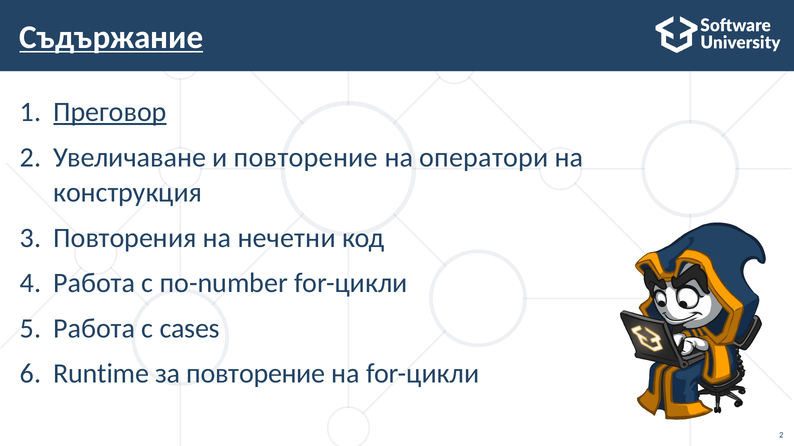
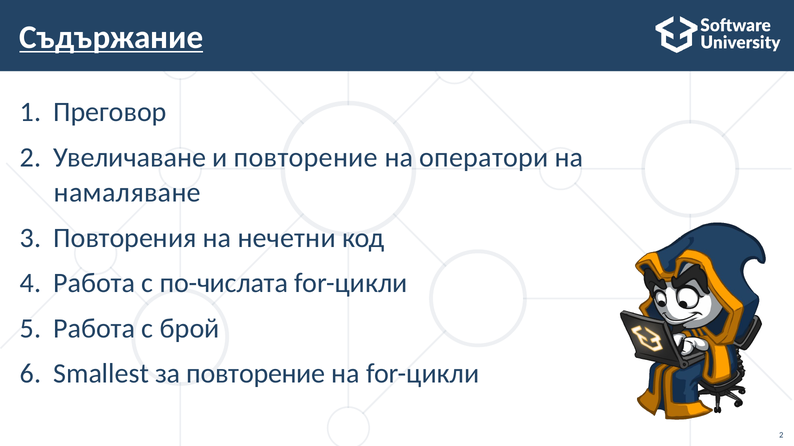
Преговор underline: present -> none
конструкция: конструкция -> намаляване
по-number: по-number -> по-числата
cases: cases -> брой
Runtime: Runtime -> Smallest
